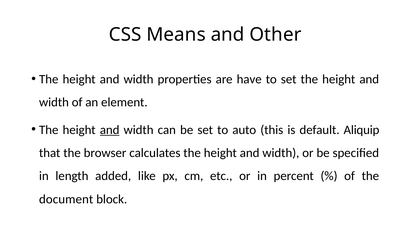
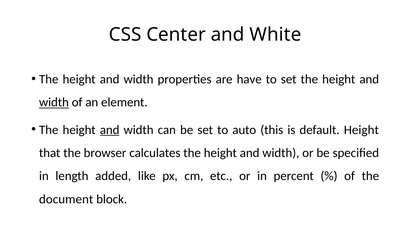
Means: Means -> Center
Other: Other -> White
width at (54, 103) underline: none -> present
default Aliquip: Aliquip -> Height
